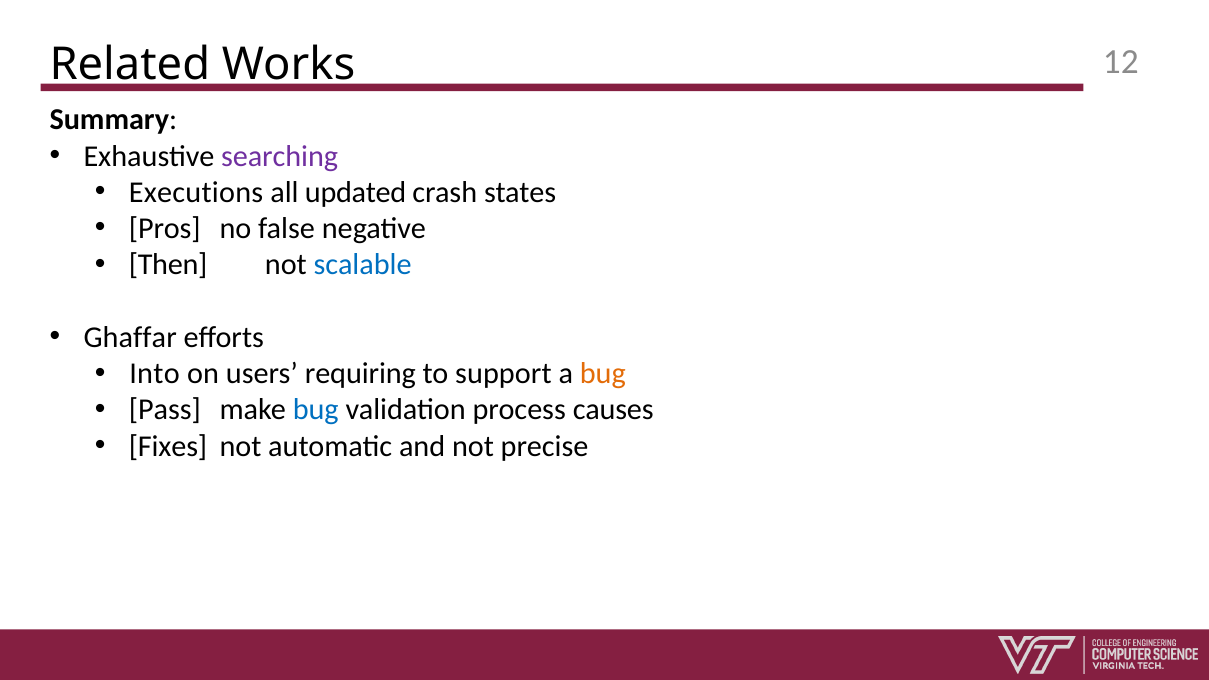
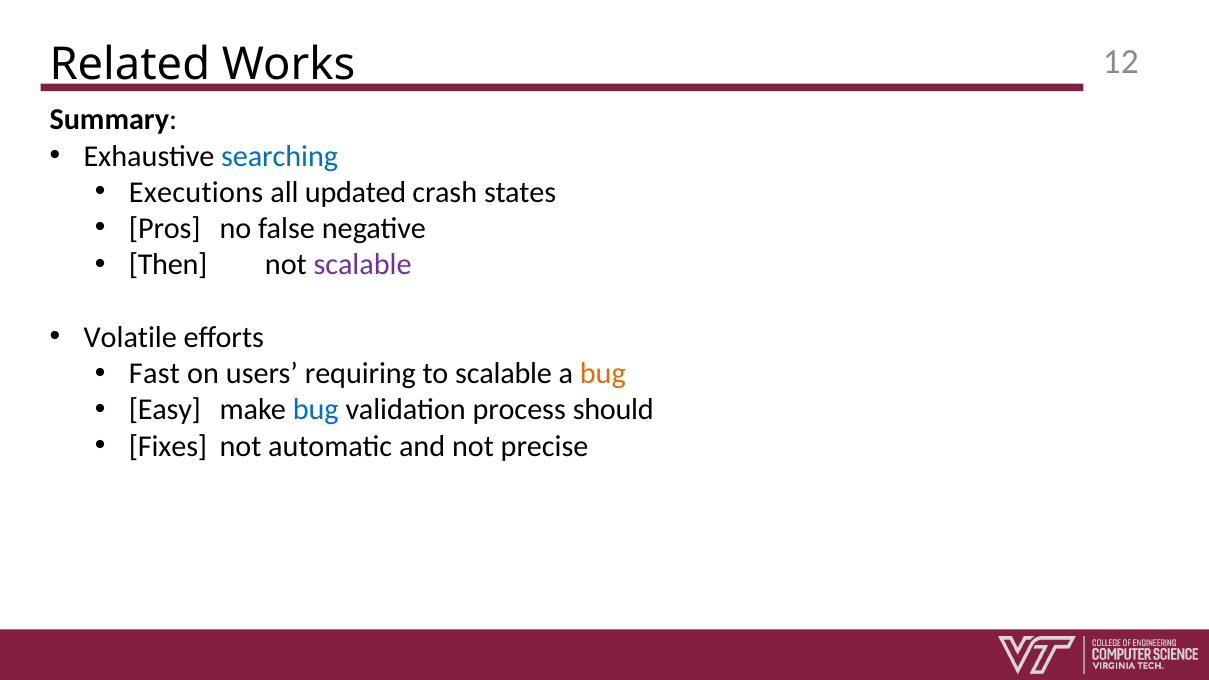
searching colour: purple -> blue
scalable at (363, 265) colour: blue -> purple
Ghaffar: Ghaffar -> Volatile
Into: Into -> Fast
to support: support -> scalable
Pass: Pass -> Easy
causes: causes -> should
